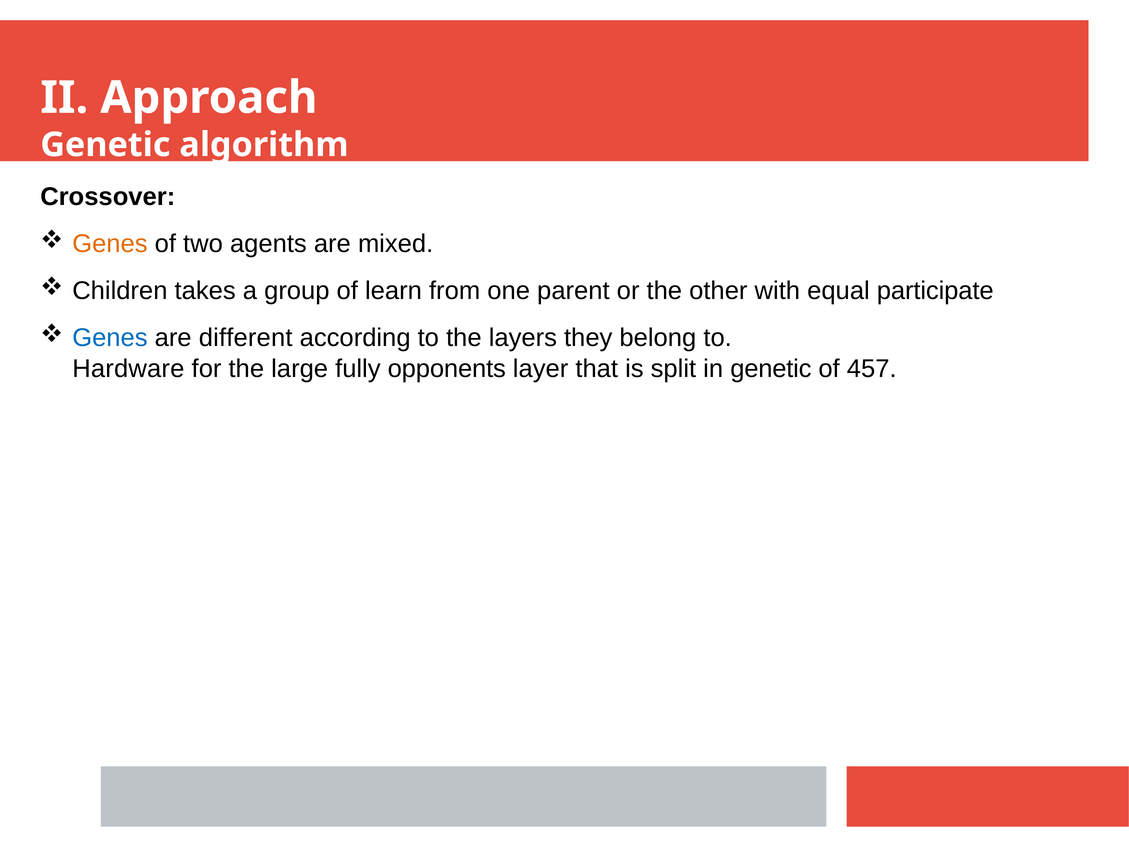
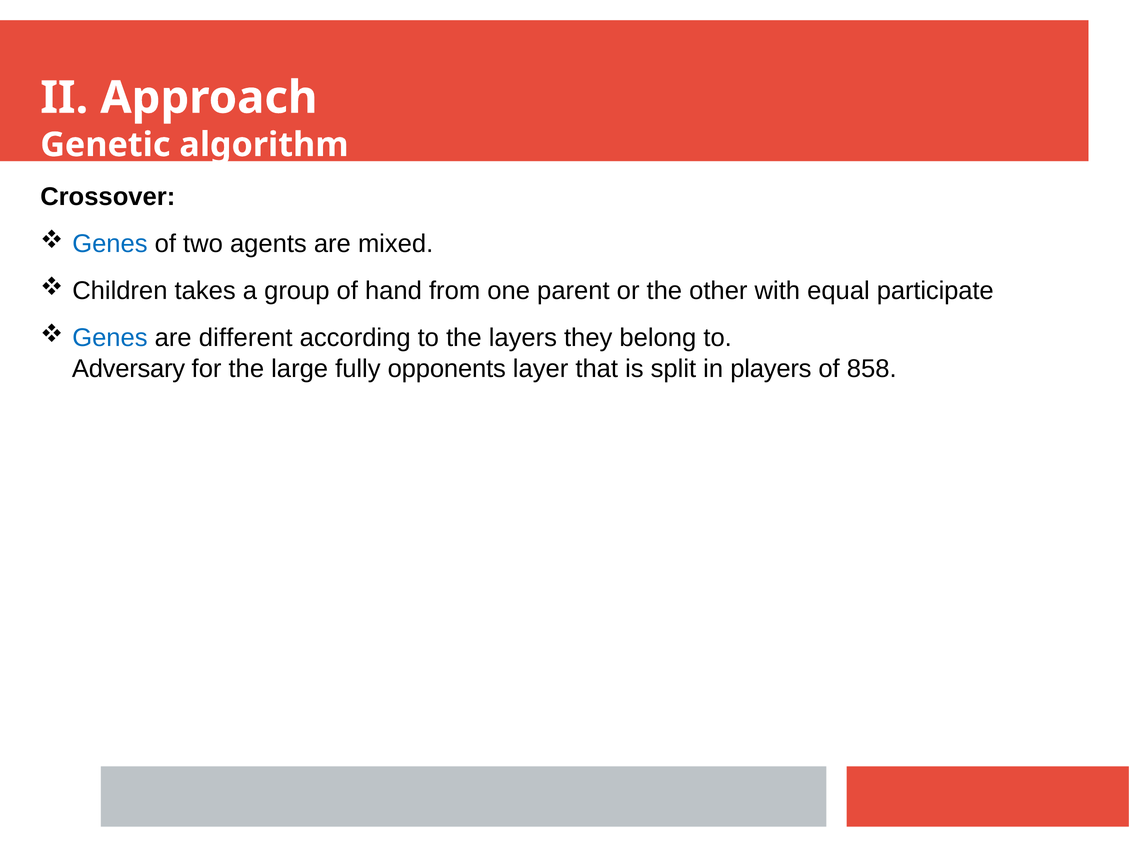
Genes at (110, 244) colour: orange -> blue
learn: learn -> hand
Hardware: Hardware -> Adversary
in genetic: genetic -> players
457: 457 -> 858
